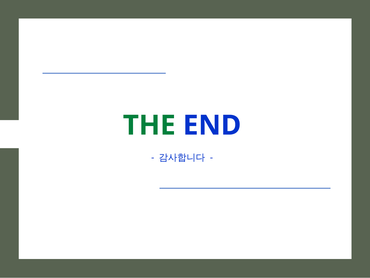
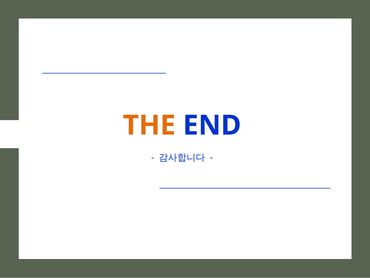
THE colour: green -> orange
